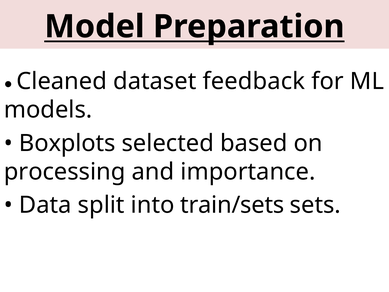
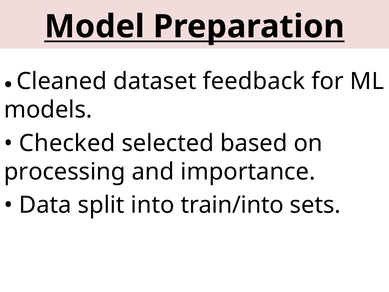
Boxplots: Boxplots -> Checked
train/sets: train/sets -> train/into
